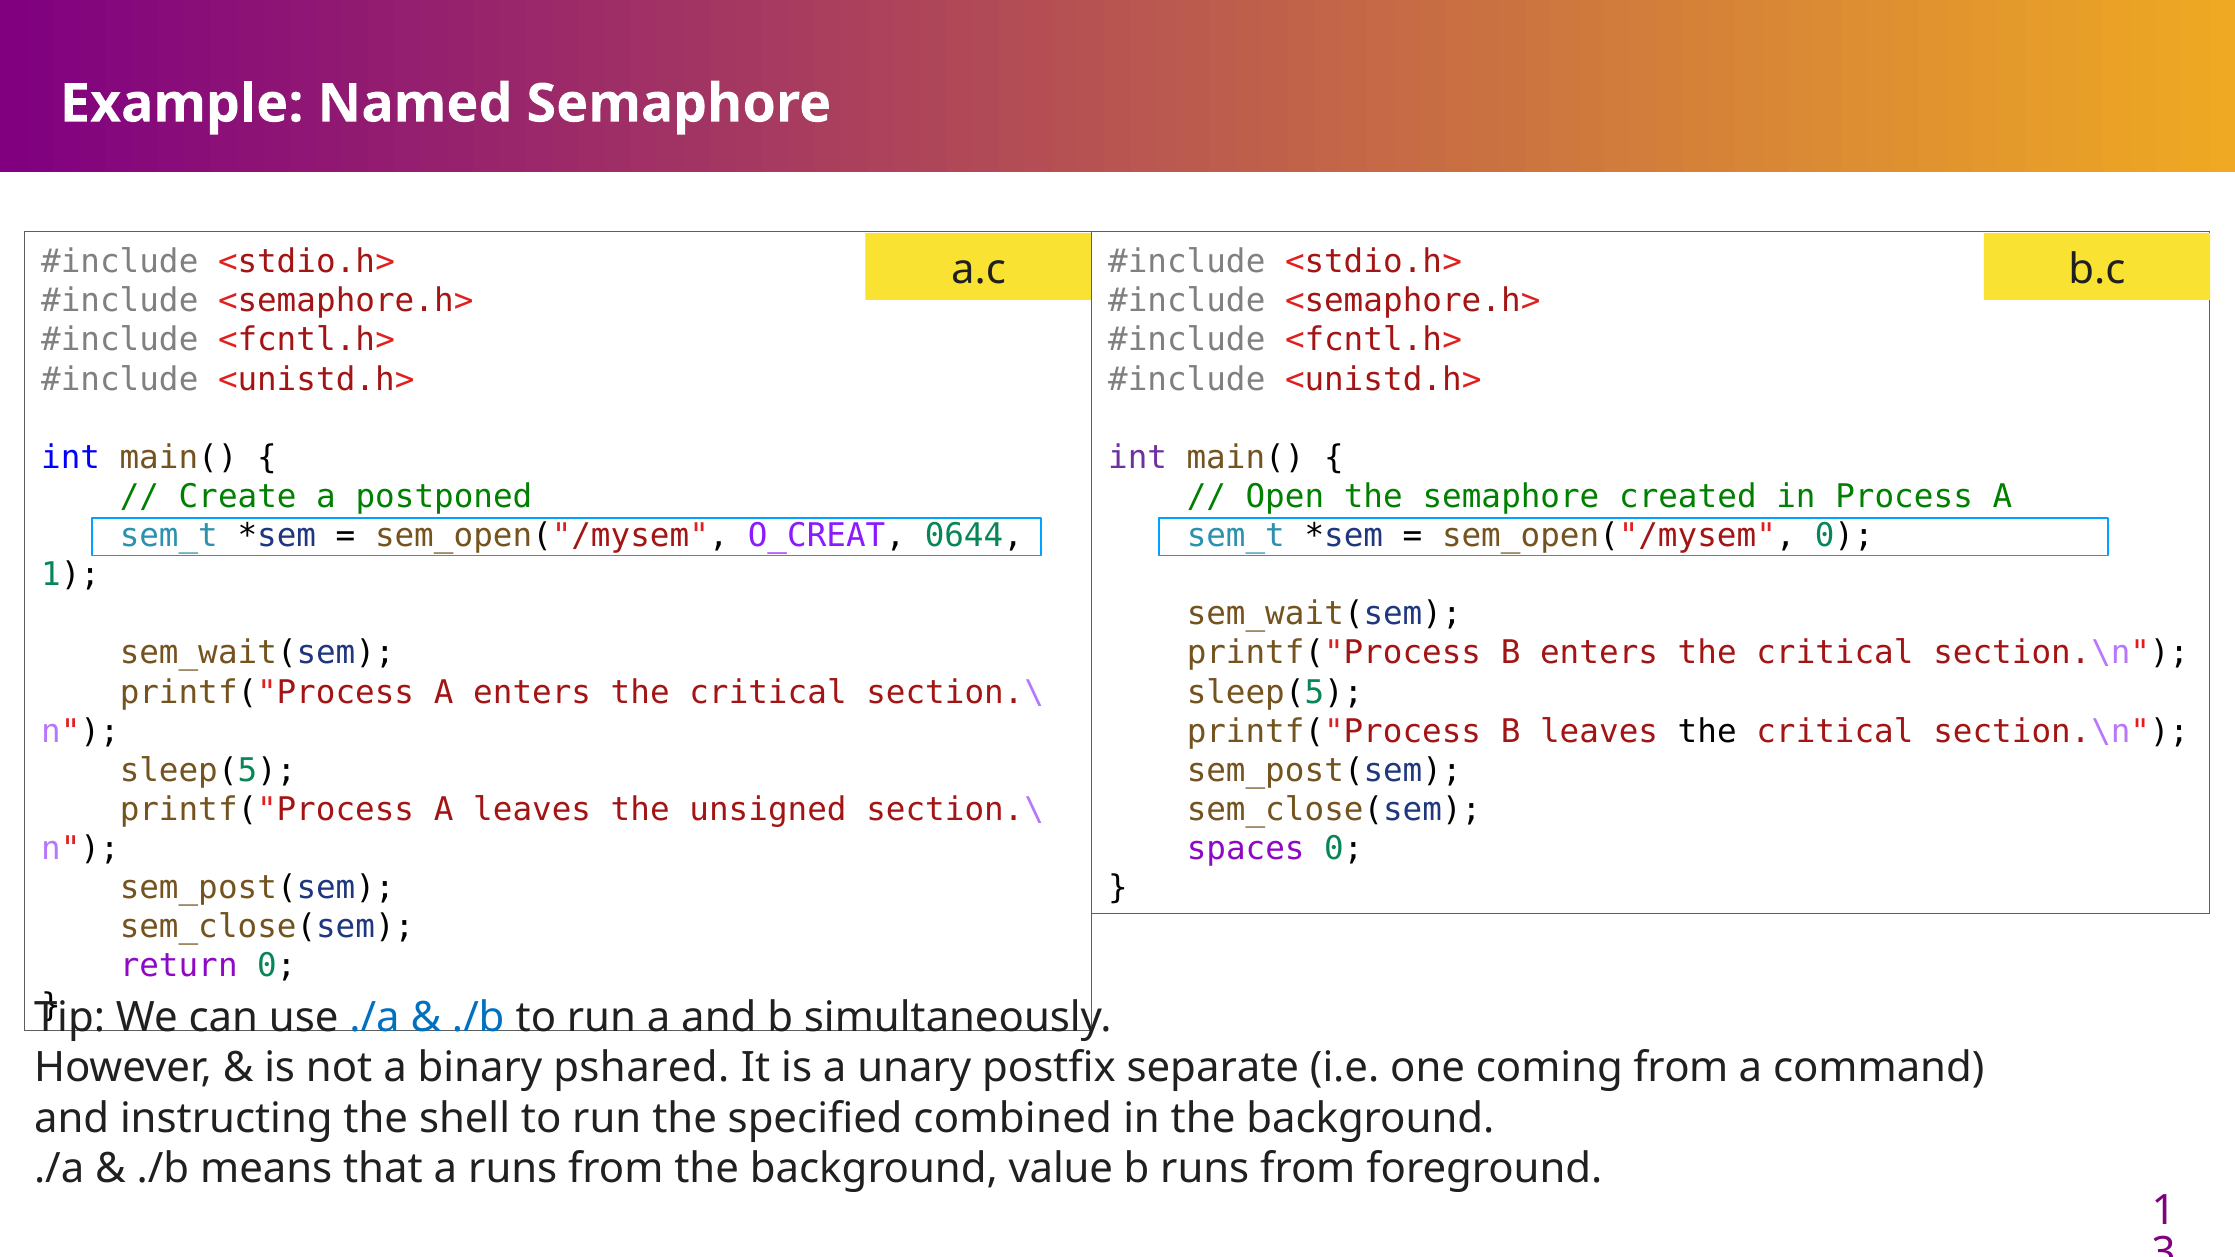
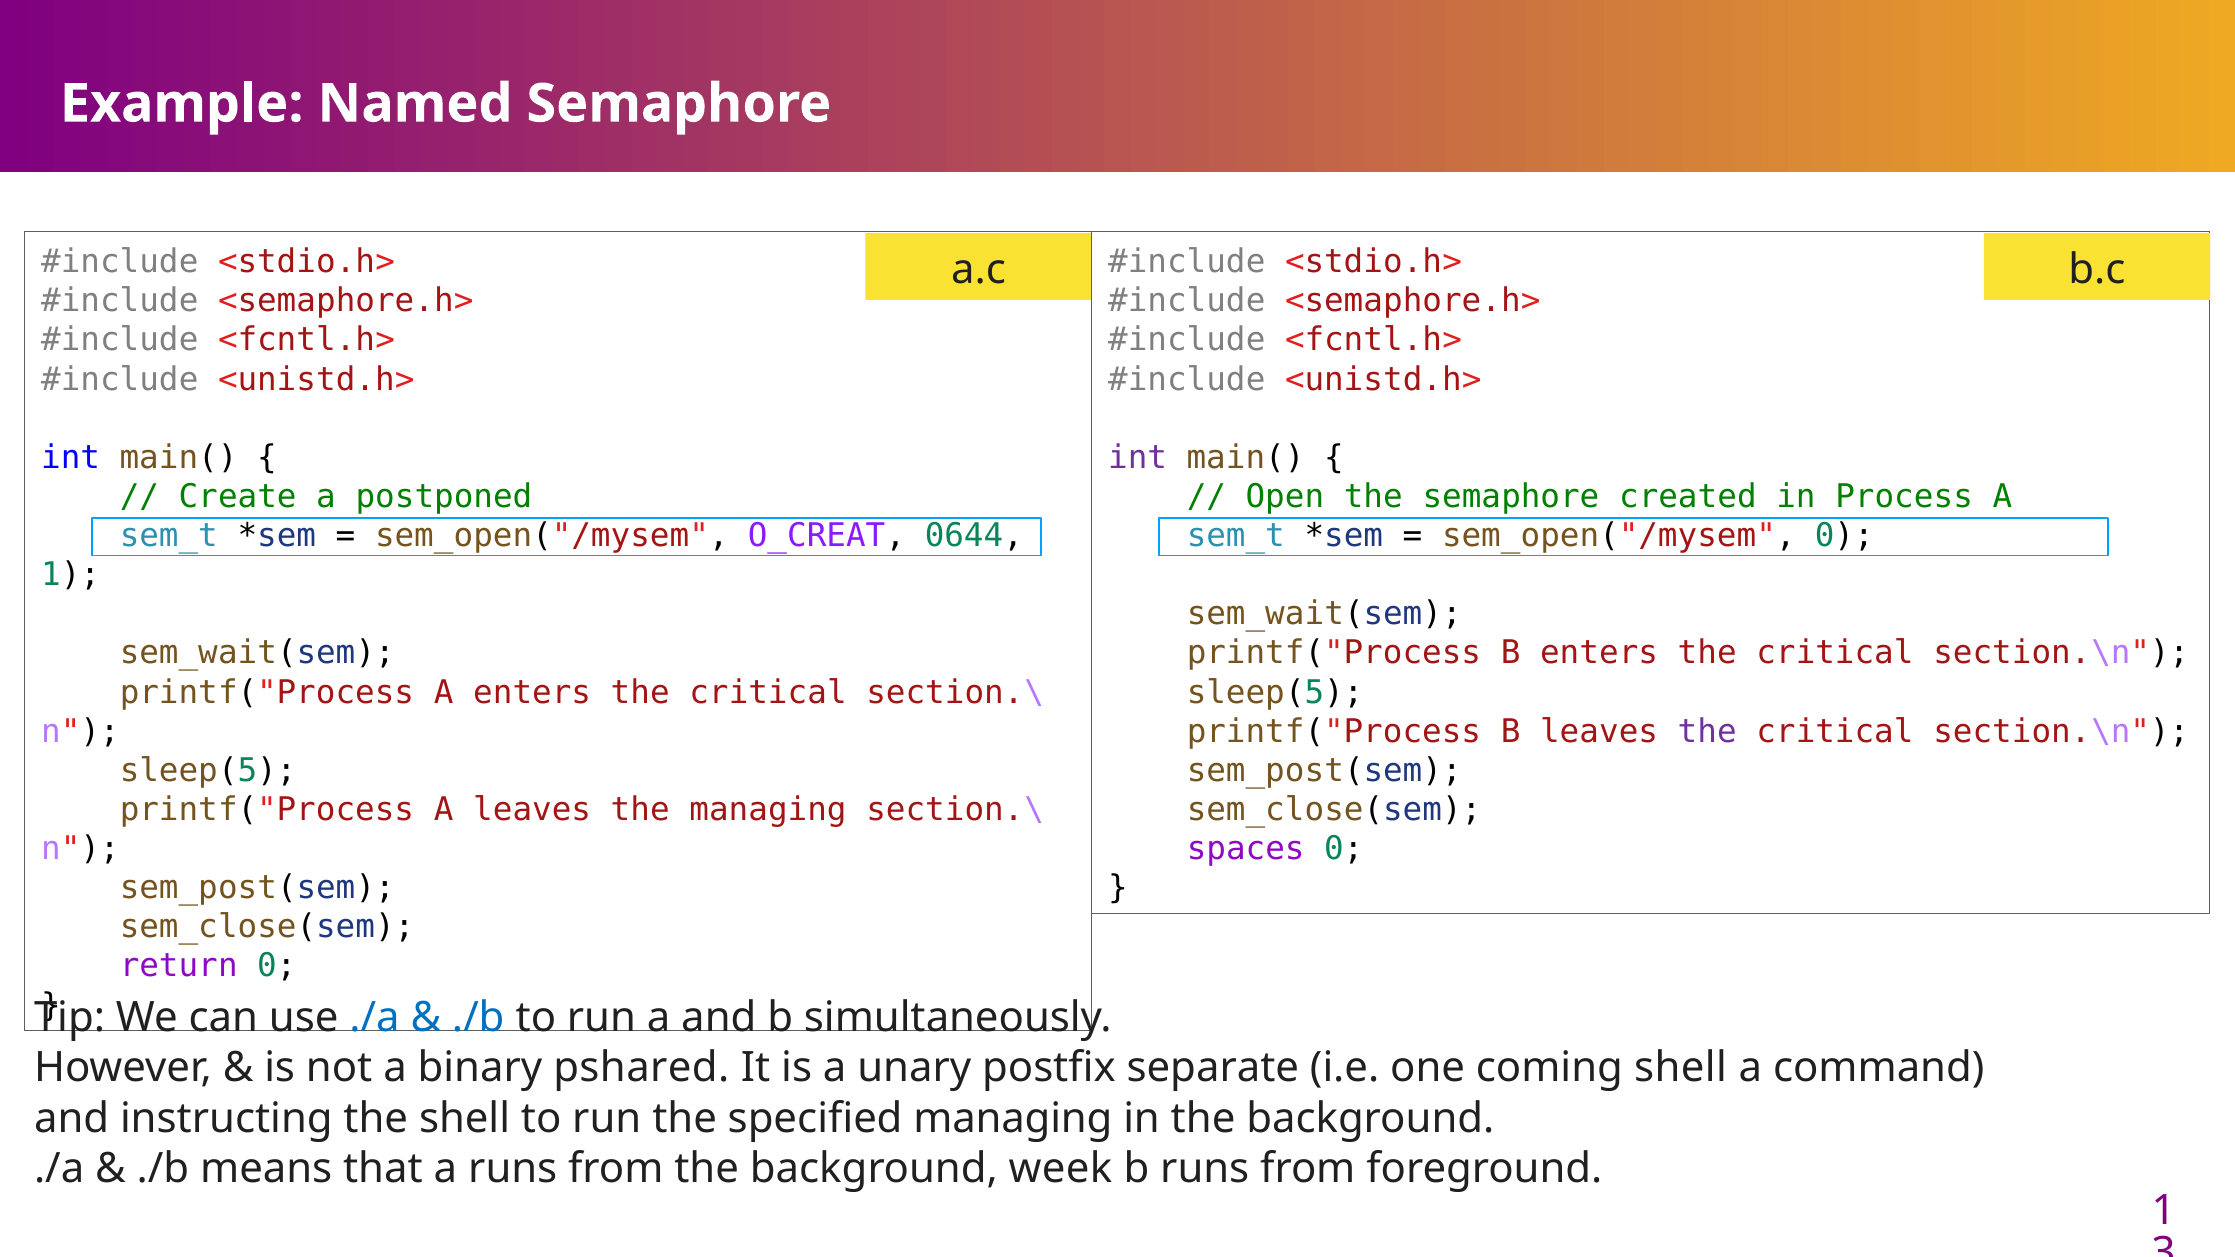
the at (1707, 732) colour: black -> purple
the unsigned: unsigned -> managing
coming from: from -> shell
specified combined: combined -> managing
value: value -> week
